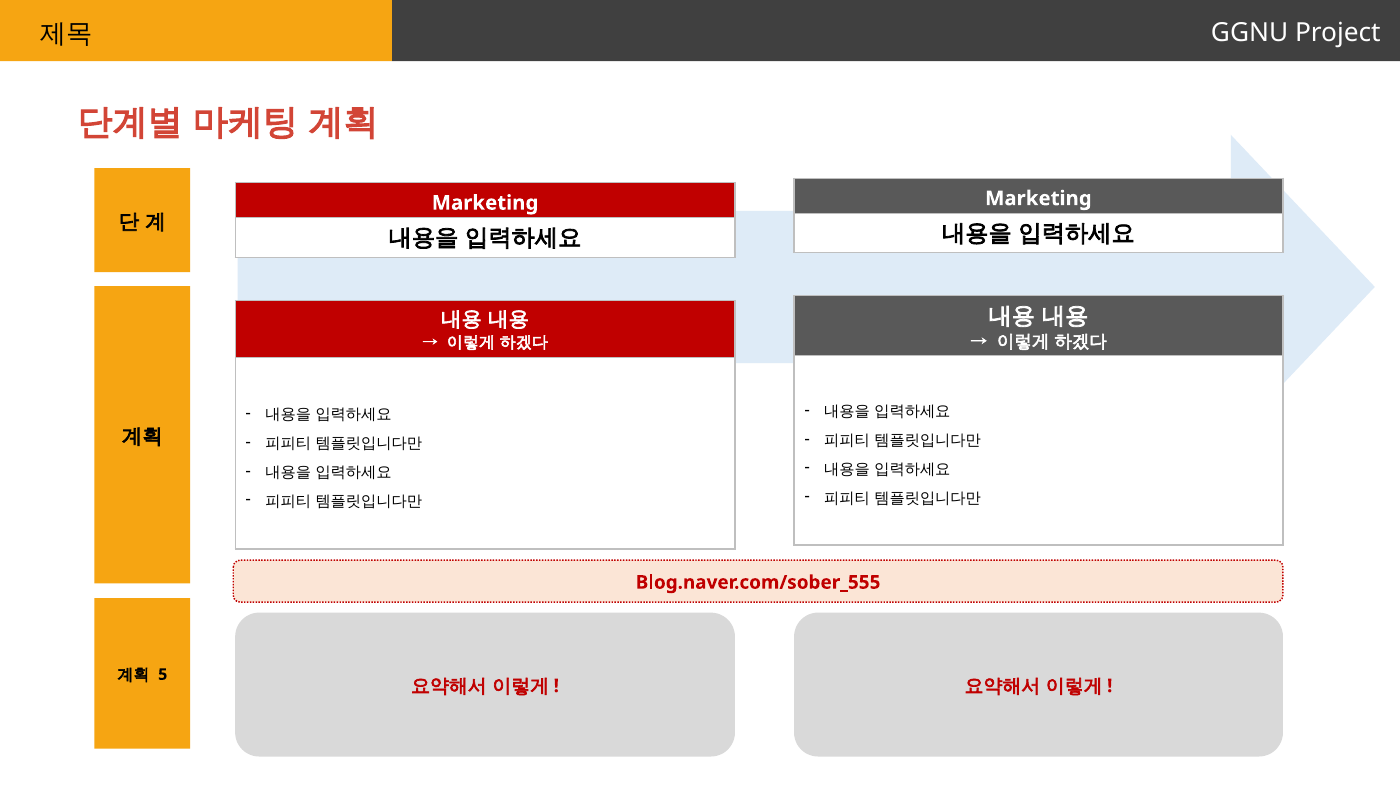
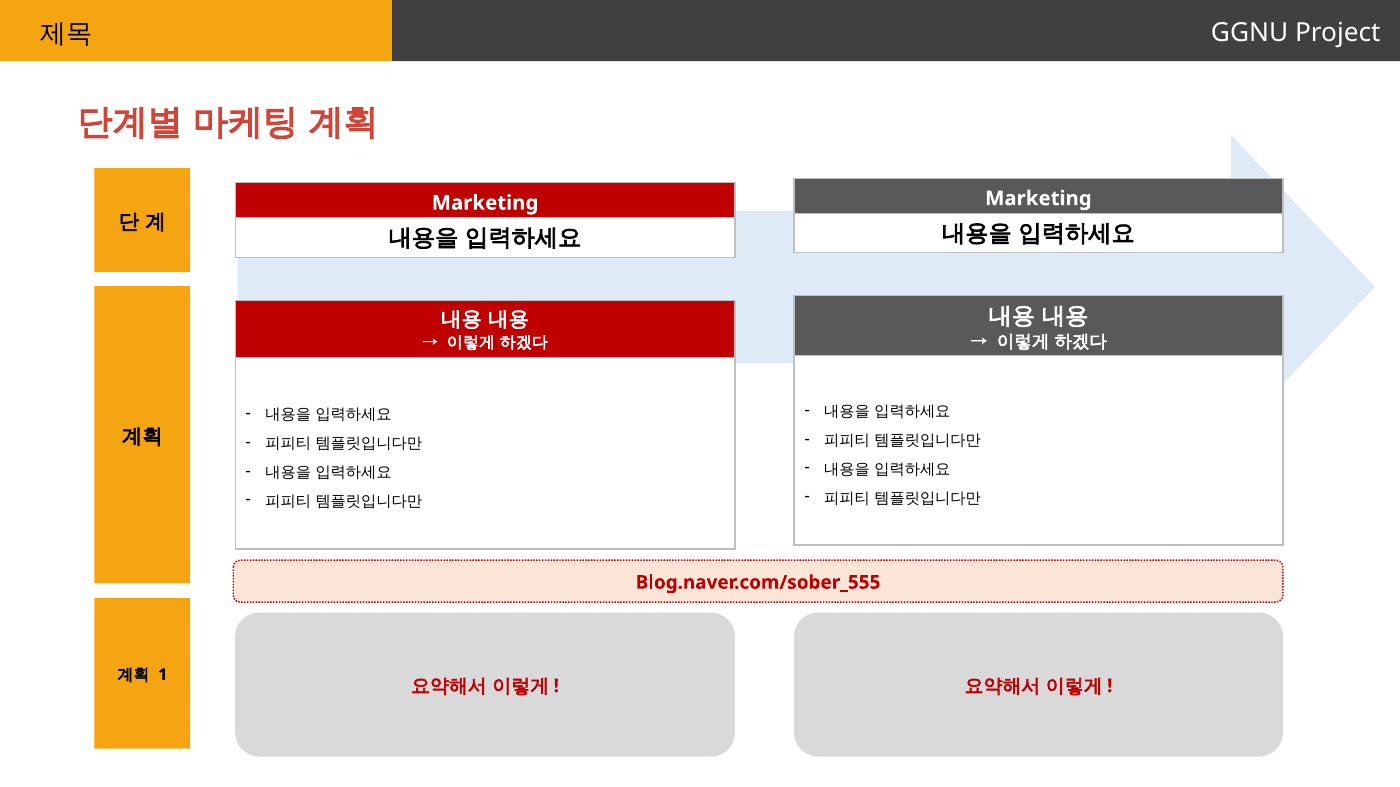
5: 5 -> 1
